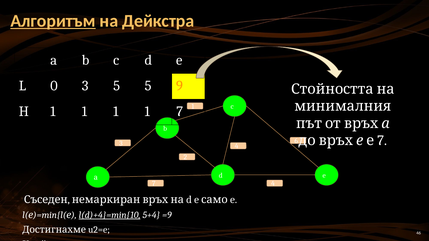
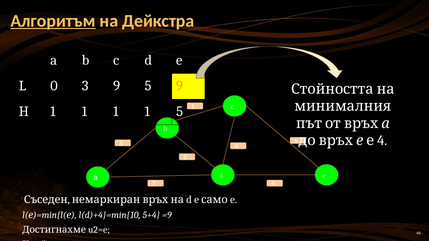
3 5: 5 -> 9
1 7: 7 -> 5
7 at (382, 141): 7 -> 4
l(d)+4}=min{10 underline: present -> none
